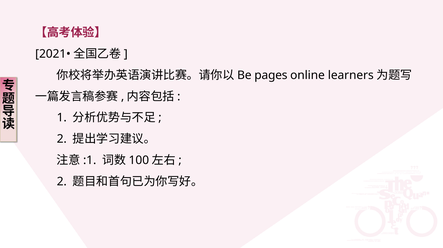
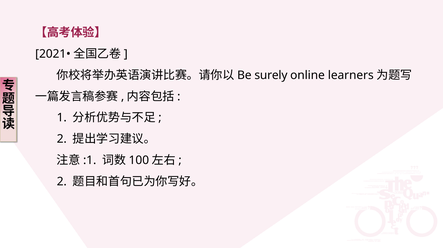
pages: pages -> surely
